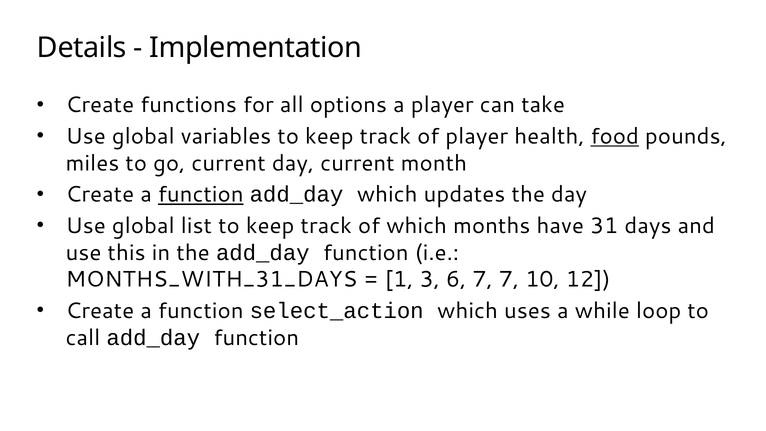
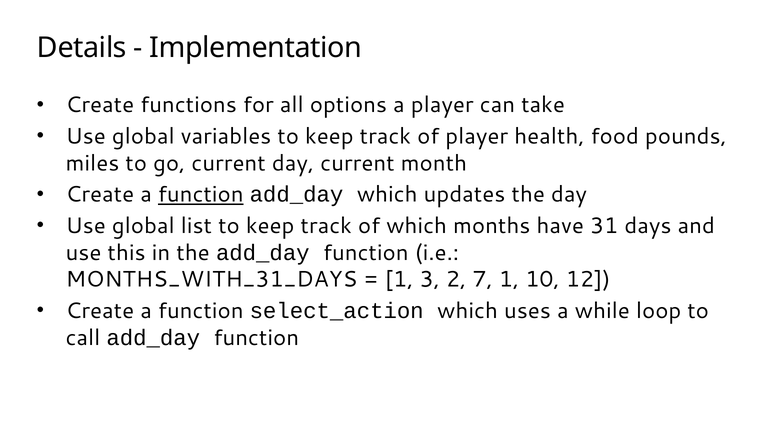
food underline: present -> none
6: 6 -> 2
7 7: 7 -> 1
